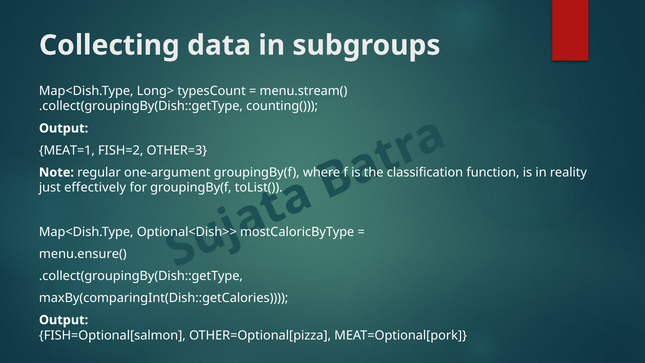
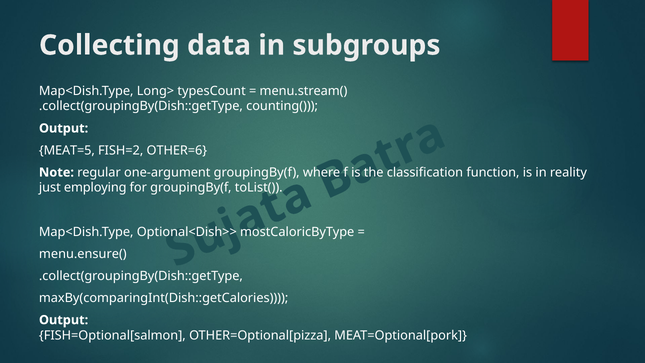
MEAT=1: MEAT=1 -> MEAT=5
OTHER=3: OTHER=3 -> OTHER=6
effectively: effectively -> employing
